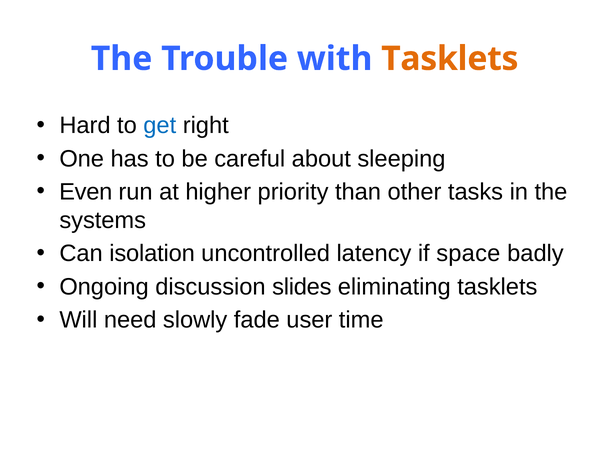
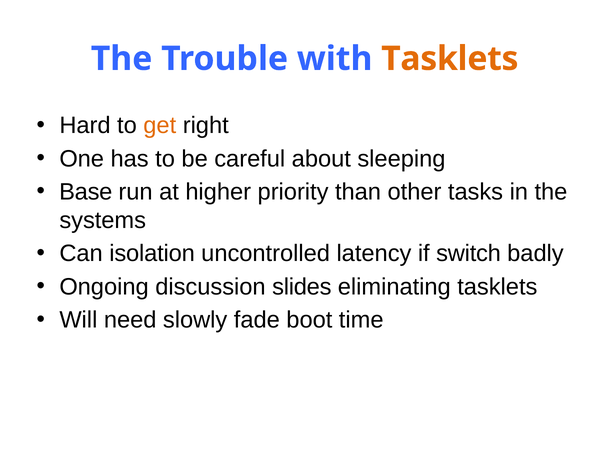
get colour: blue -> orange
Even: Even -> Base
space: space -> switch
user: user -> boot
